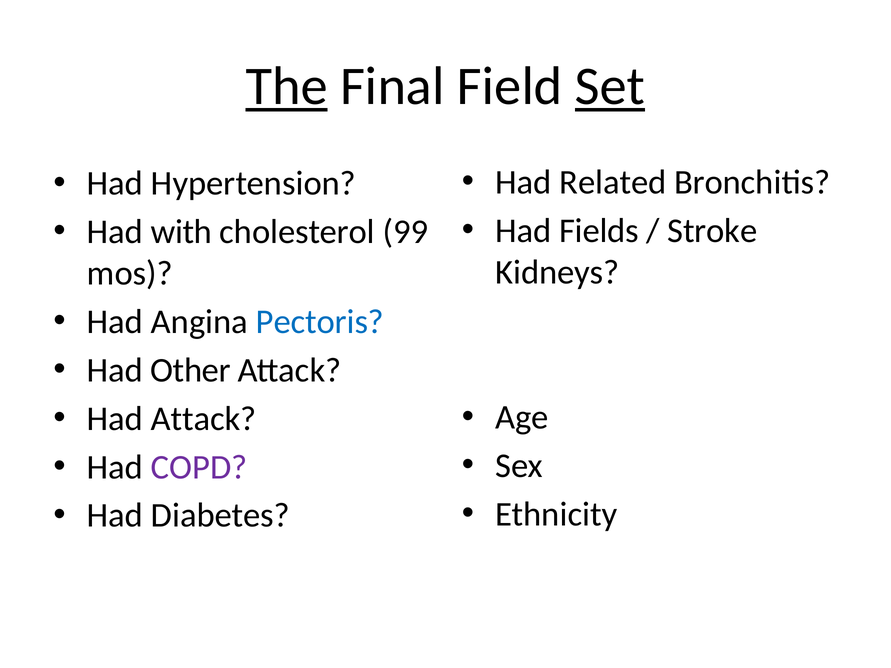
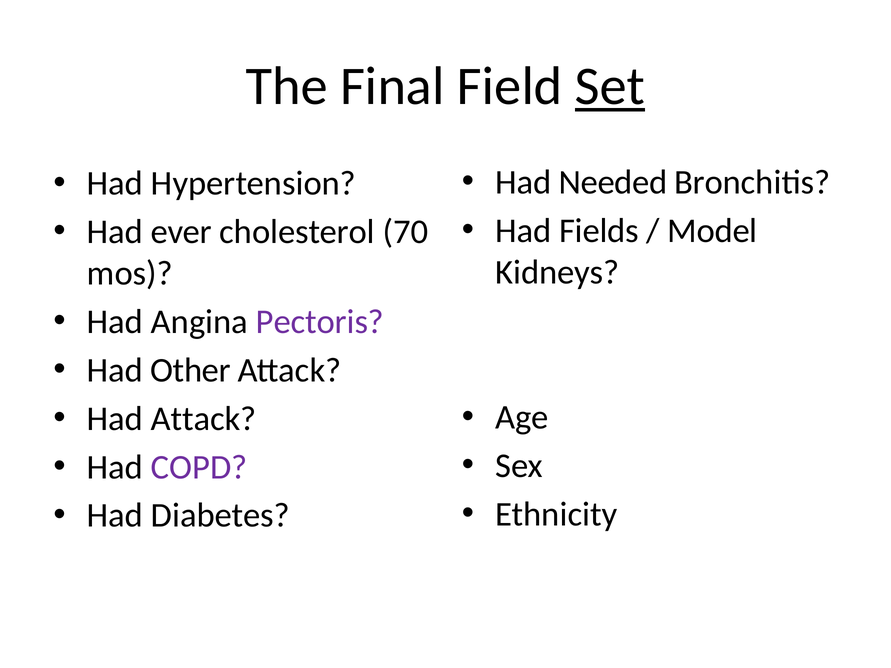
The underline: present -> none
Related: Related -> Needed
Stroke: Stroke -> Model
with: with -> ever
99: 99 -> 70
Pectoris colour: blue -> purple
